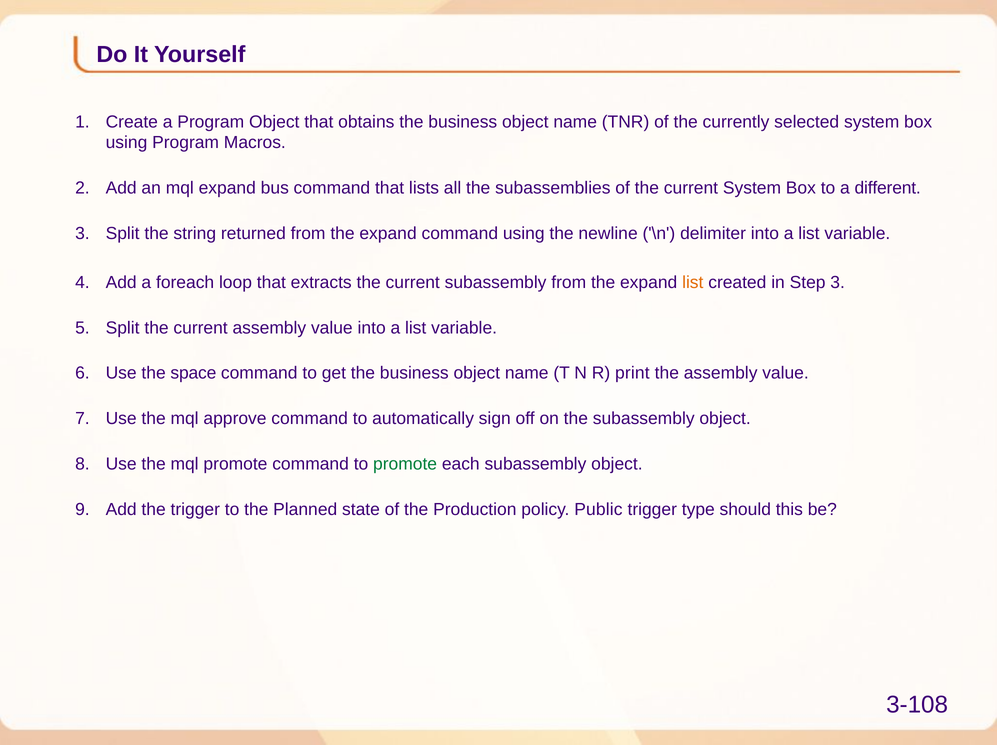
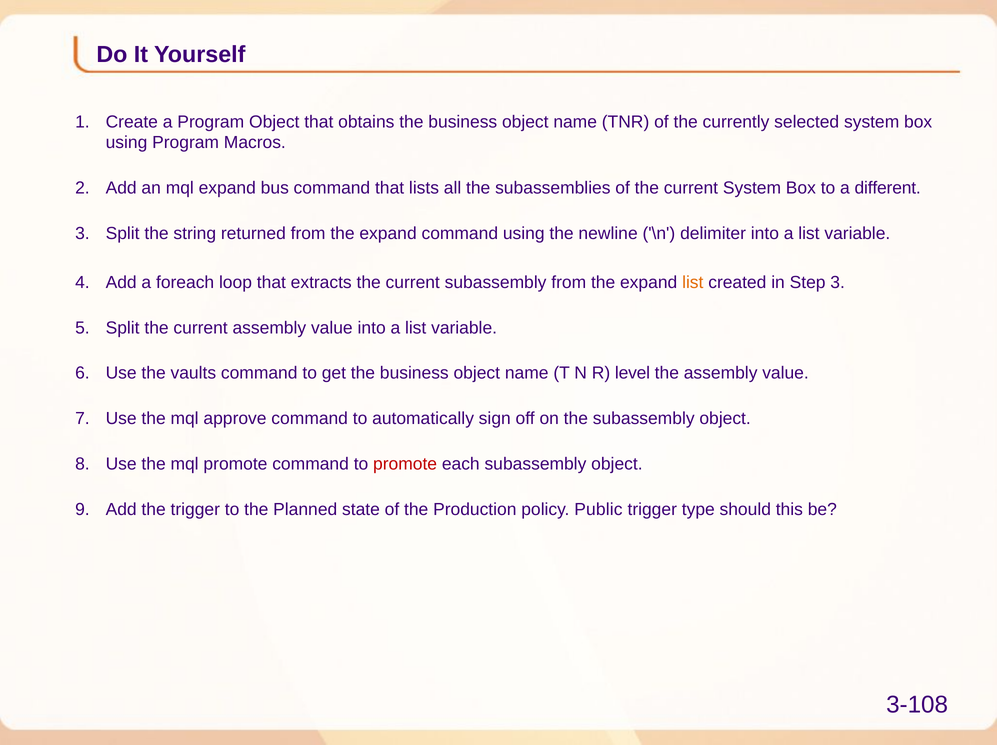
space: space -> vaults
print: print -> level
promote at (405, 464) colour: green -> red
